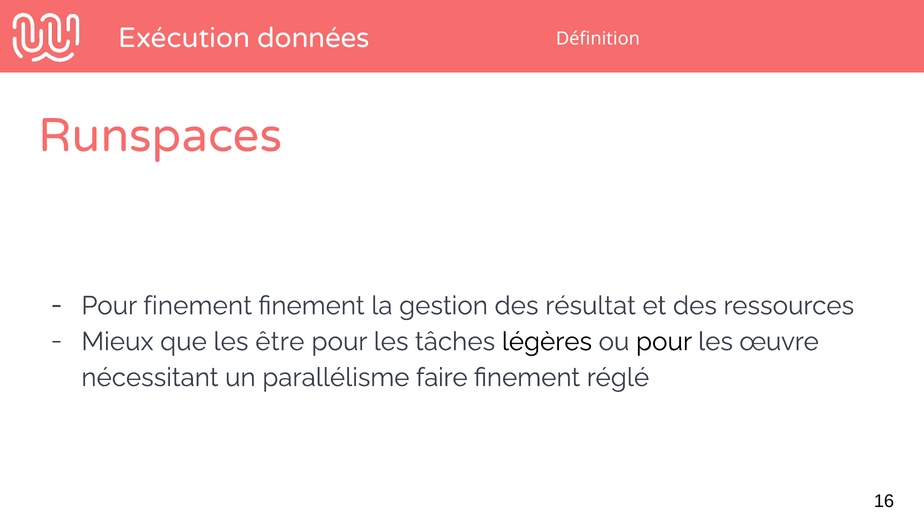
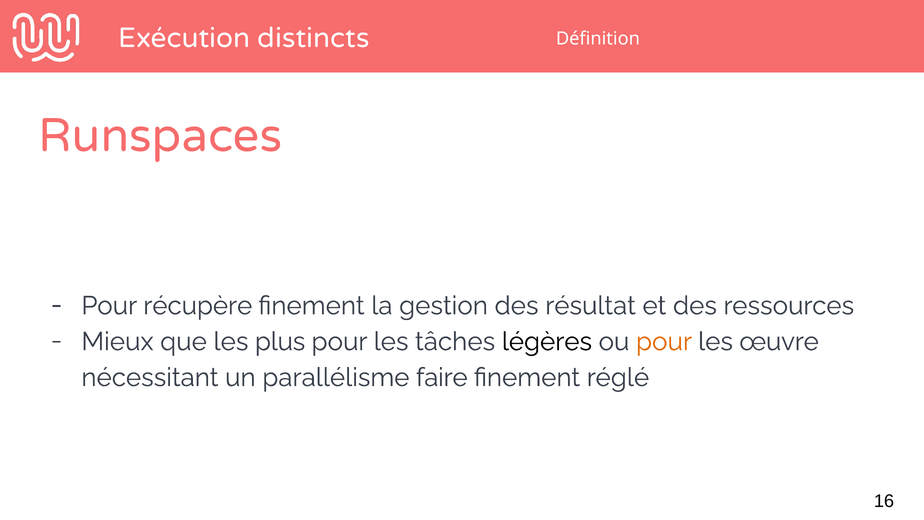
données: données -> distincts
Pour finement: finement -> récupère
être: être -> plus
pour at (664, 341) colour: black -> orange
